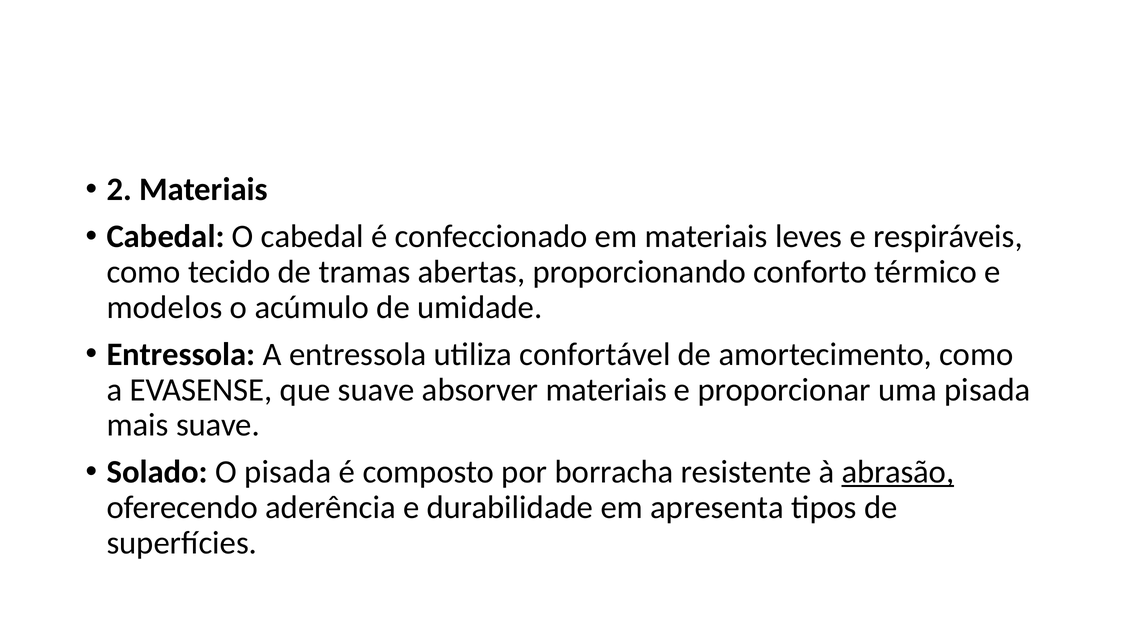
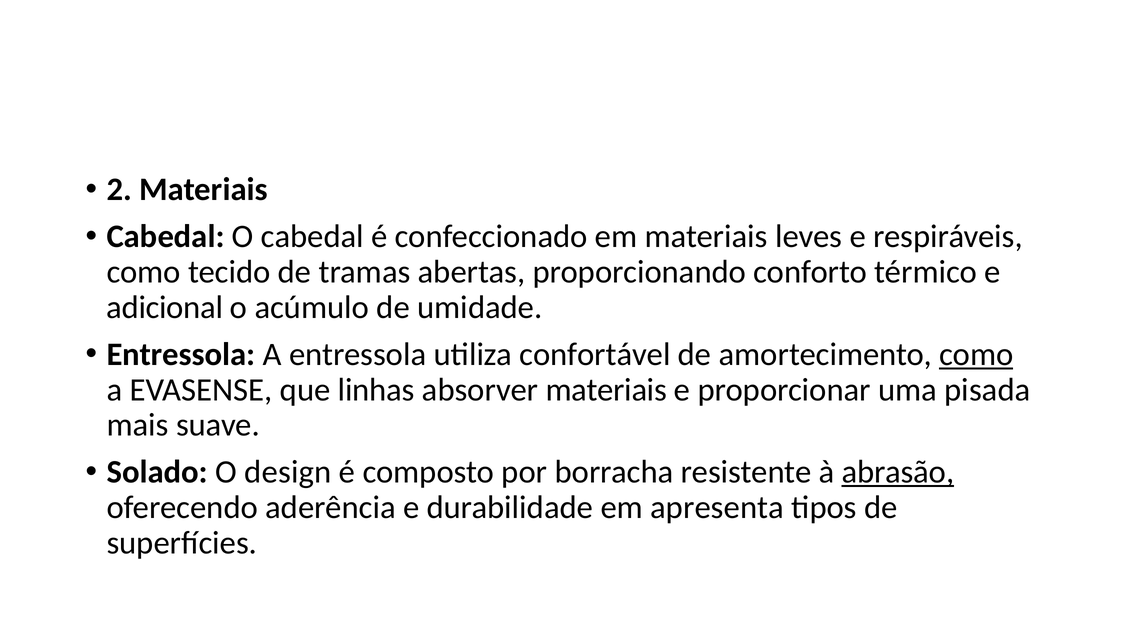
modelos: modelos -> adicional
como at (976, 354) underline: none -> present
que suave: suave -> linhas
O pisada: pisada -> design
